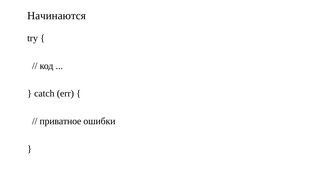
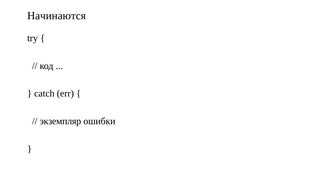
приватное: приватное -> экземпляр
